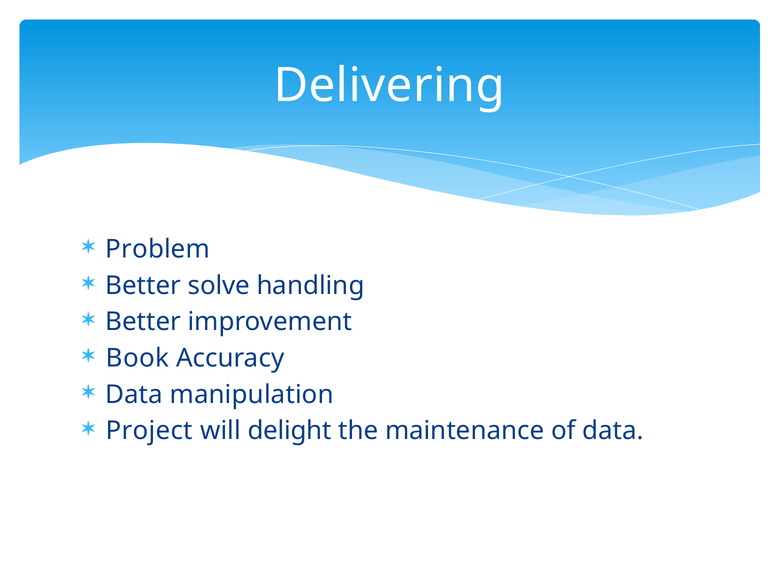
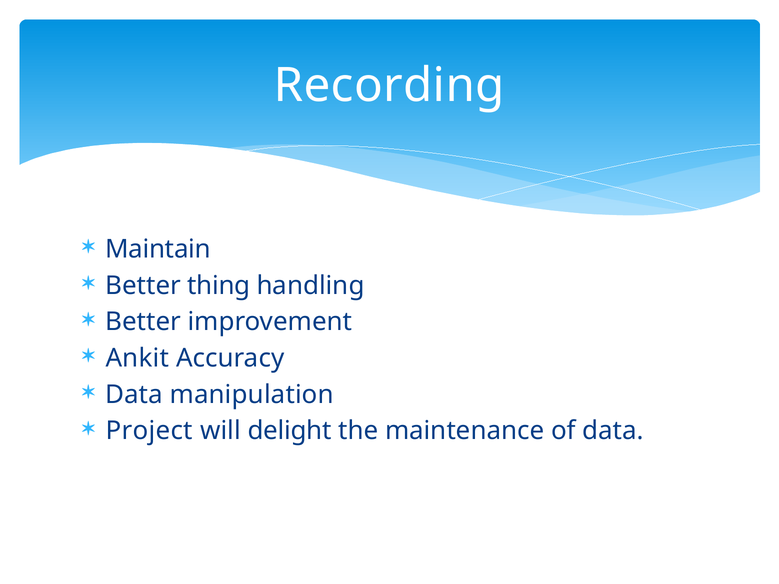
Delivering: Delivering -> Recording
Problem: Problem -> Maintain
solve: solve -> thing
Book: Book -> Ankit
